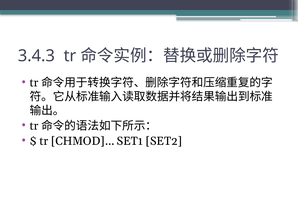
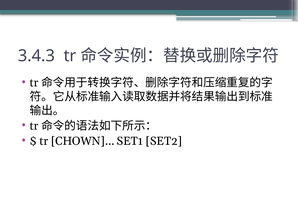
CHMOD]…: CHMOD]… -> CHOWN]…
